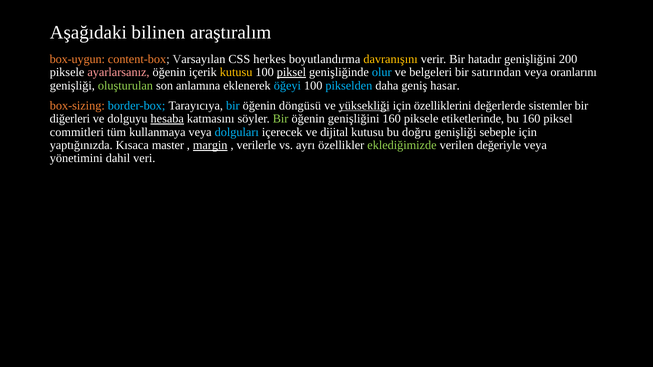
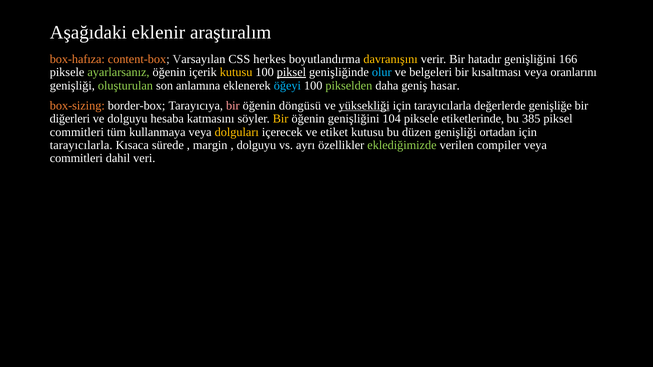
bilinen: bilinen -> eklenir
box-uygun: box-uygun -> box-hafıza
200: 200 -> 166
ayarlarsanız colour: pink -> light green
satırından: satırından -> kısaltması
pikselden colour: light blue -> light green
border-box colour: light blue -> white
bir at (233, 106) colour: light blue -> pink
özelliklerini at (443, 106): özelliklerini -> tarayıcılarla
sistemler: sistemler -> genişliğe
hesaba underline: present -> none
Bir at (281, 119) colour: light green -> yellow
genişliğini 160: 160 -> 104
bu 160: 160 -> 385
dolguları colour: light blue -> yellow
dijital: dijital -> etiket
doğru: doğru -> düzen
sebeple: sebeple -> ortadan
yaptığınızda at (81, 145): yaptığınızda -> tarayıcılarla
master: master -> sürede
margin underline: present -> none
verilerle at (256, 145): verilerle -> dolguyu
değeriyle: değeriyle -> compiler
yönetimini at (76, 159): yönetimini -> commitleri
